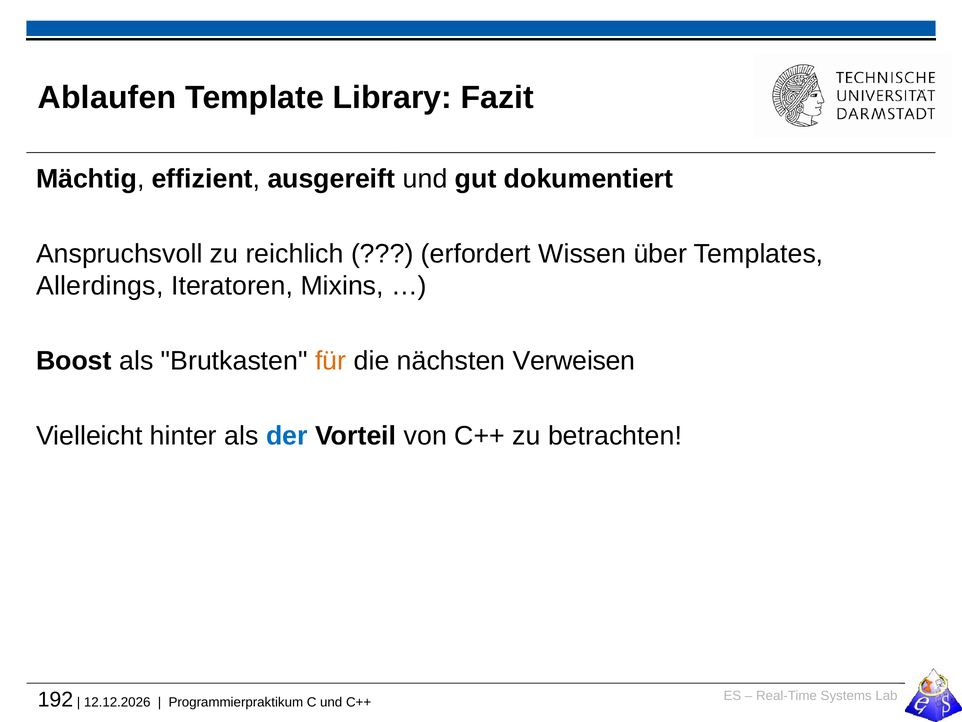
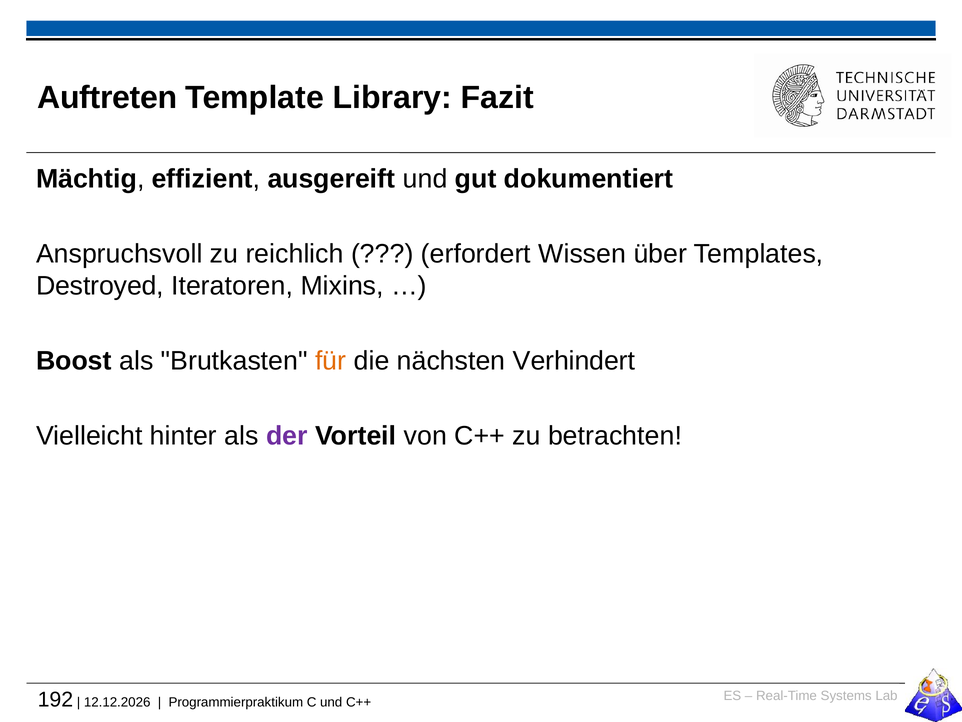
Ablaufen: Ablaufen -> Auftreten
Allerdings: Allerdings -> Destroyed
Verweisen: Verweisen -> Verhindert
der colour: blue -> purple
